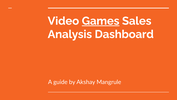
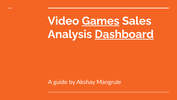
Dashboard underline: none -> present
